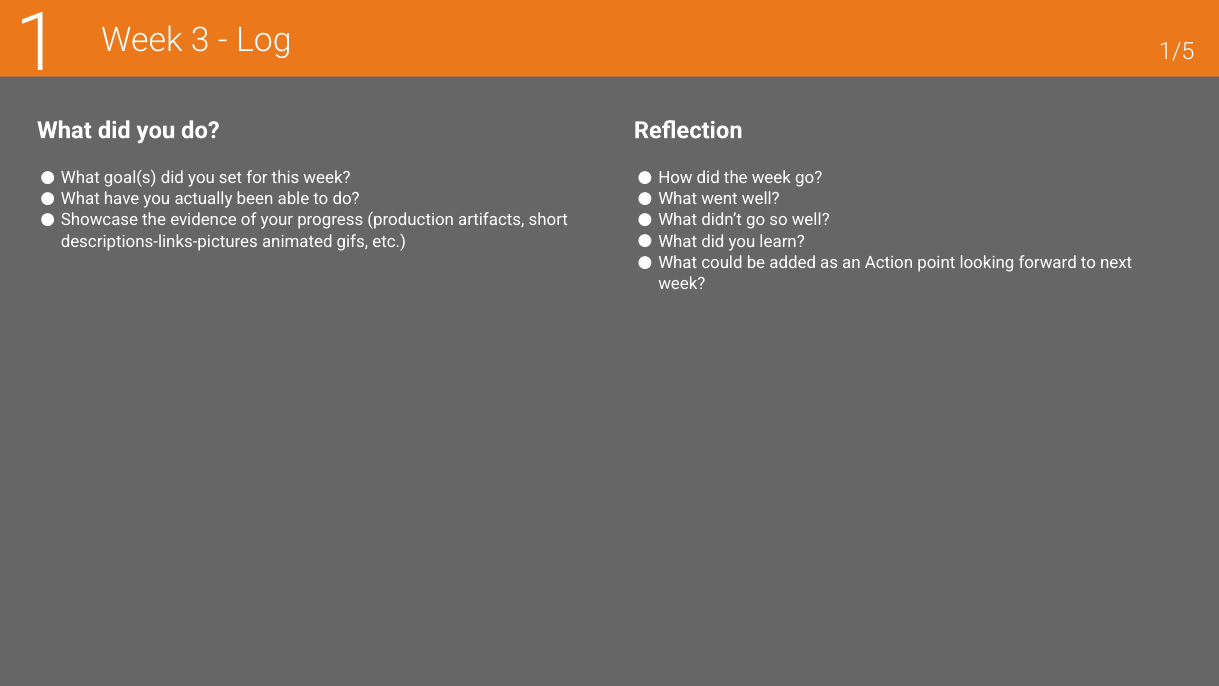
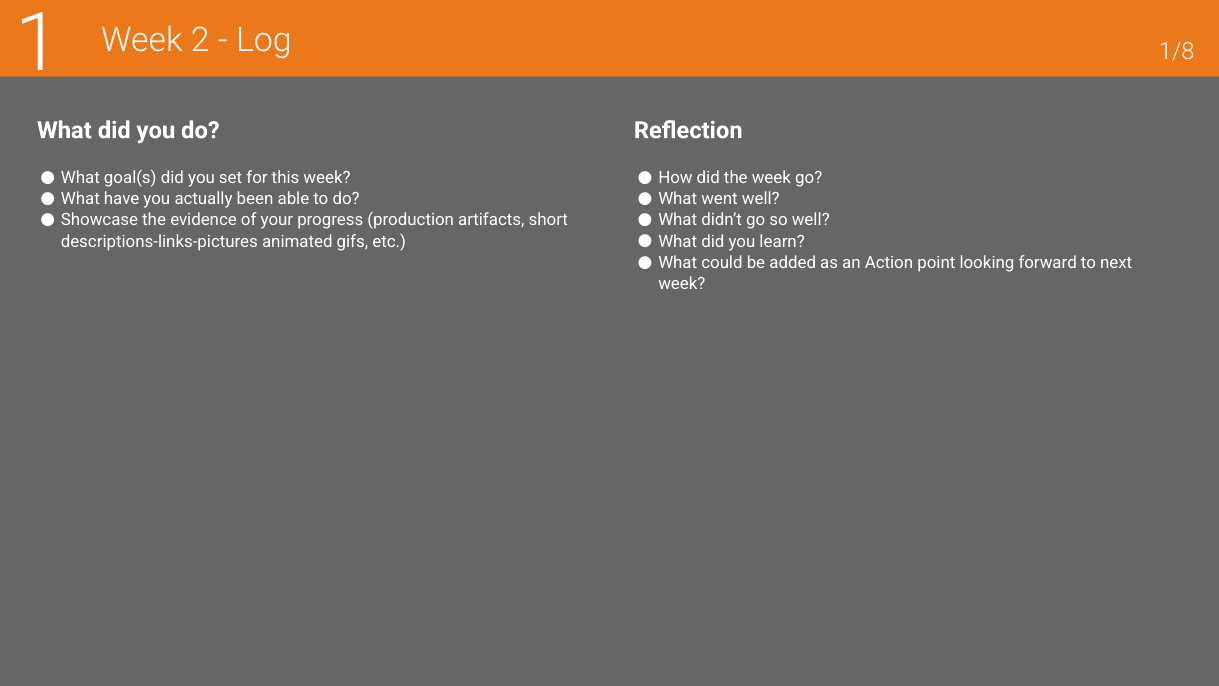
3: 3 -> 2
1/5: 1/5 -> 1/8
